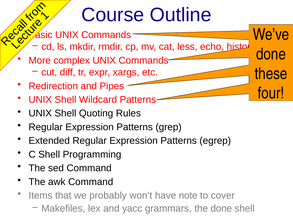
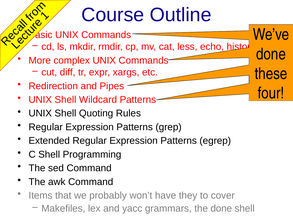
note: note -> they
